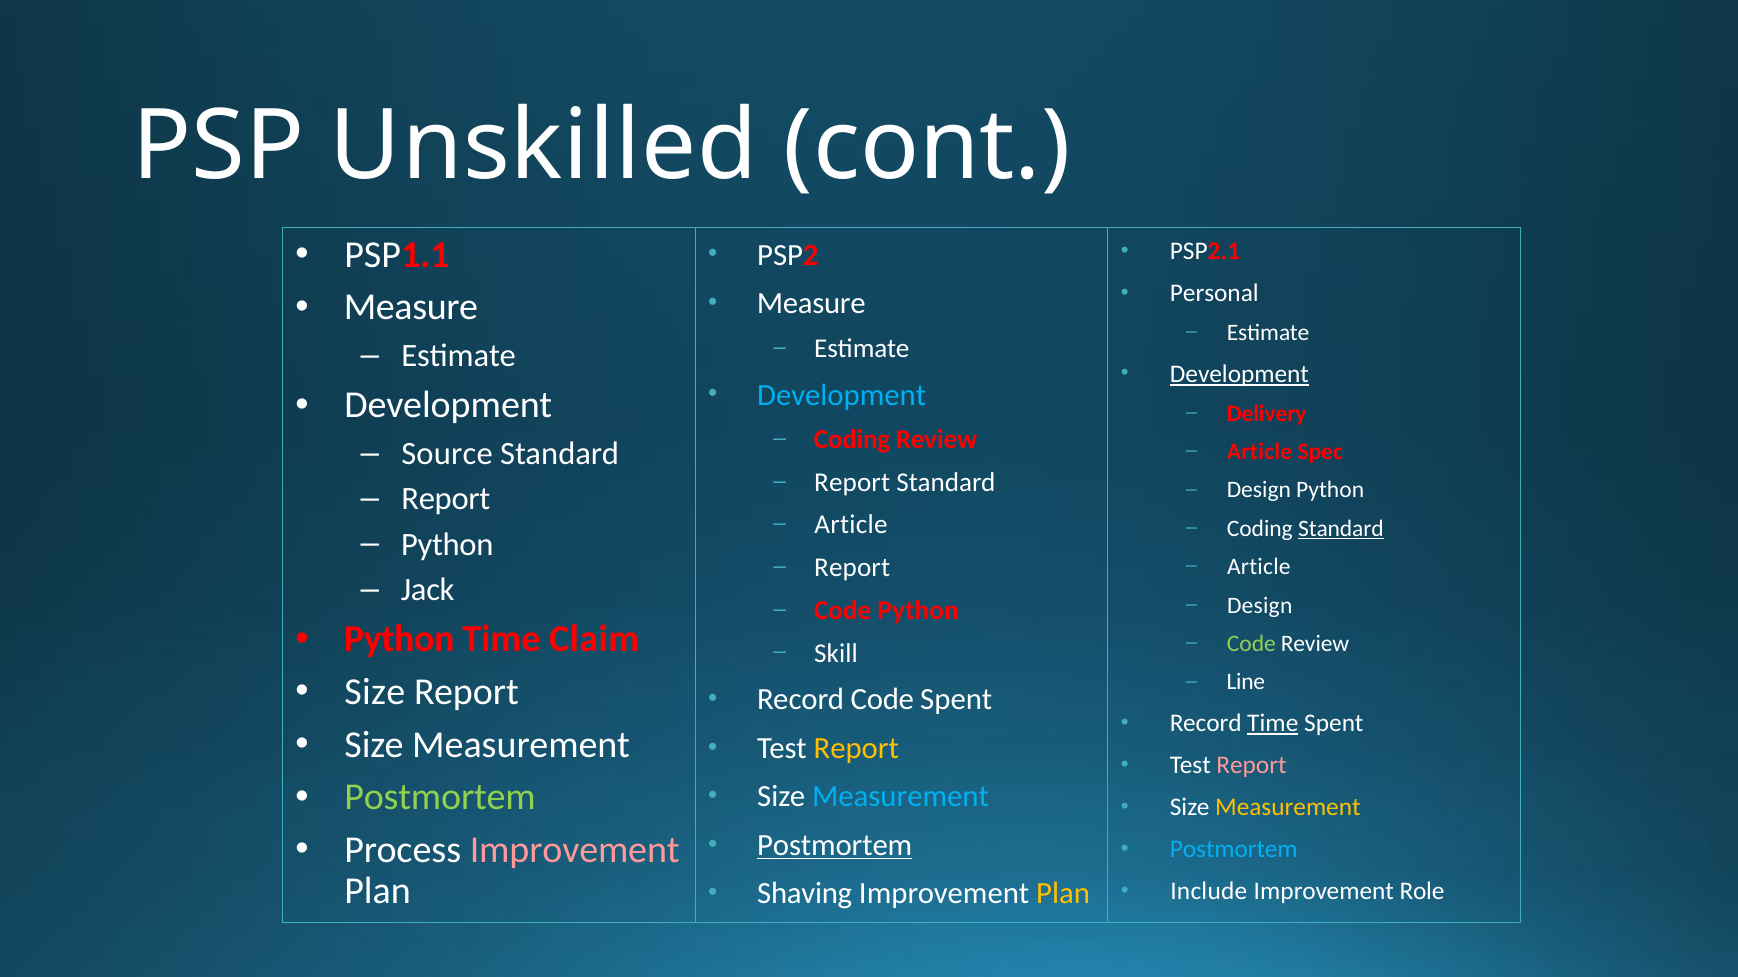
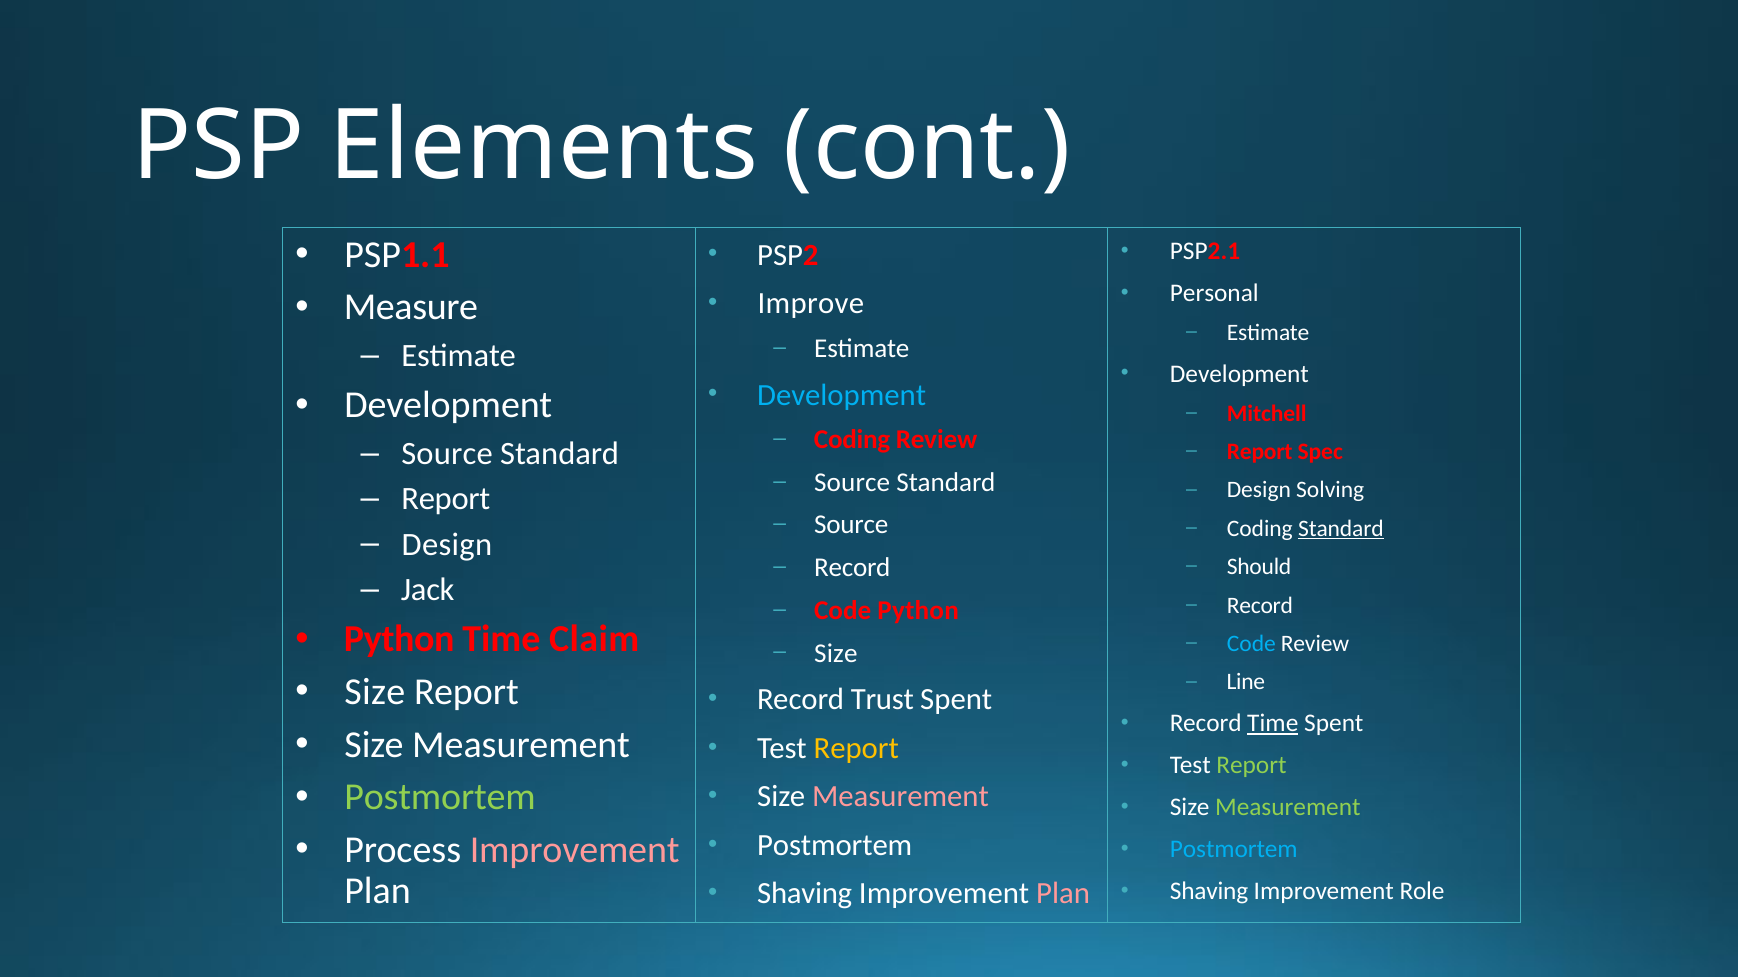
Unskilled: Unskilled -> Elements
Measure at (811, 304): Measure -> Improve
Development at (1239, 374) underline: present -> none
Delivery: Delivery -> Mitchell
Article at (1260, 452): Article -> Report
Report at (852, 483): Report -> Source
Design Python: Python -> Solving
Article at (851, 525): Article -> Source
Python at (447, 545): Python -> Design
Report at (852, 568): Report -> Record
Article at (1259, 567): Article -> Should
Design at (1260, 606): Design -> Record
Code at (1251, 644) colour: light green -> light blue
Skill at (836, 654): Skill -> Size
Record Code: Code -> Trust
Report at (1251, 766) colour: pink -> light green
Measurement at (900, 797) colour: light blue -> pink
Measurement at (1288, 808) colour: yellow -> light green
Postmortem at (835, 846) underline: present -> none
Include at (1209, 892): Include -> Shaving
Plan at (1063, 894) colour: yellow -> pink
